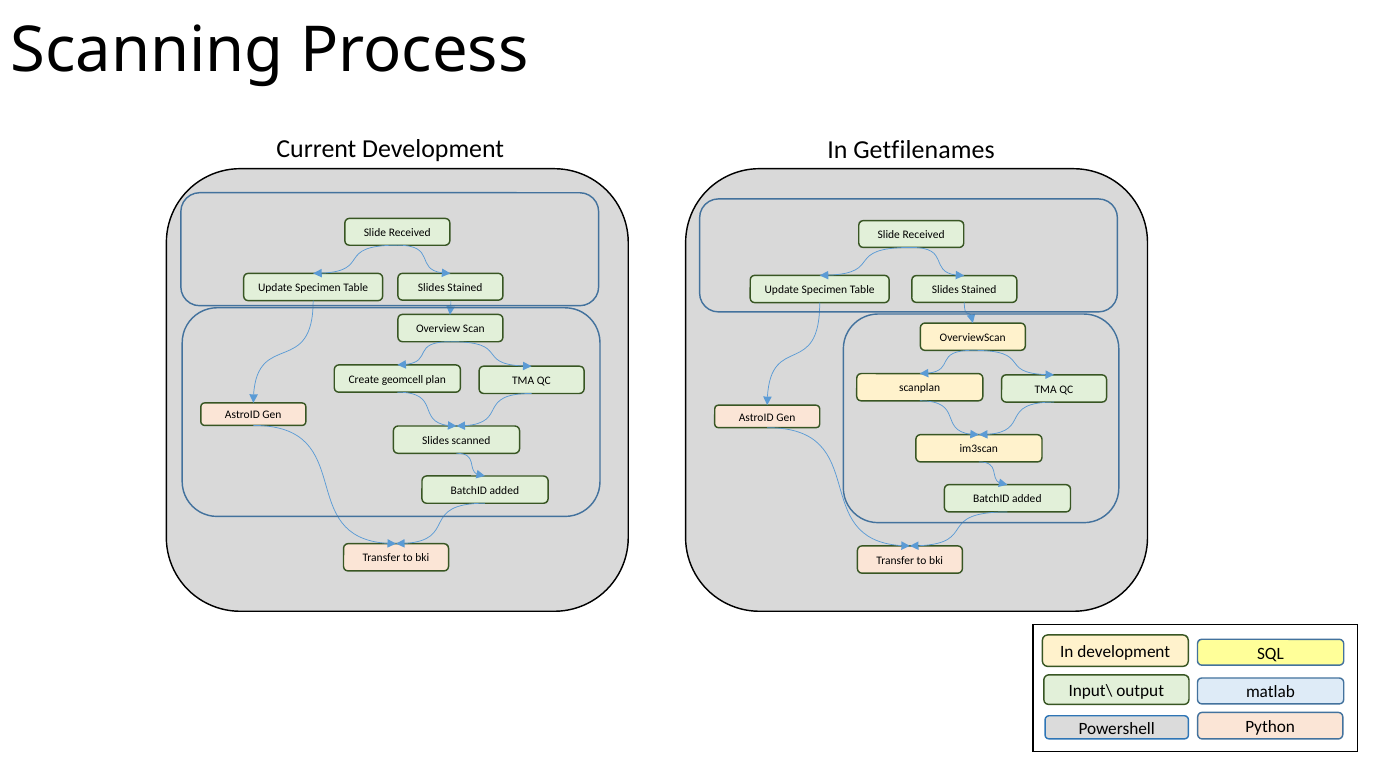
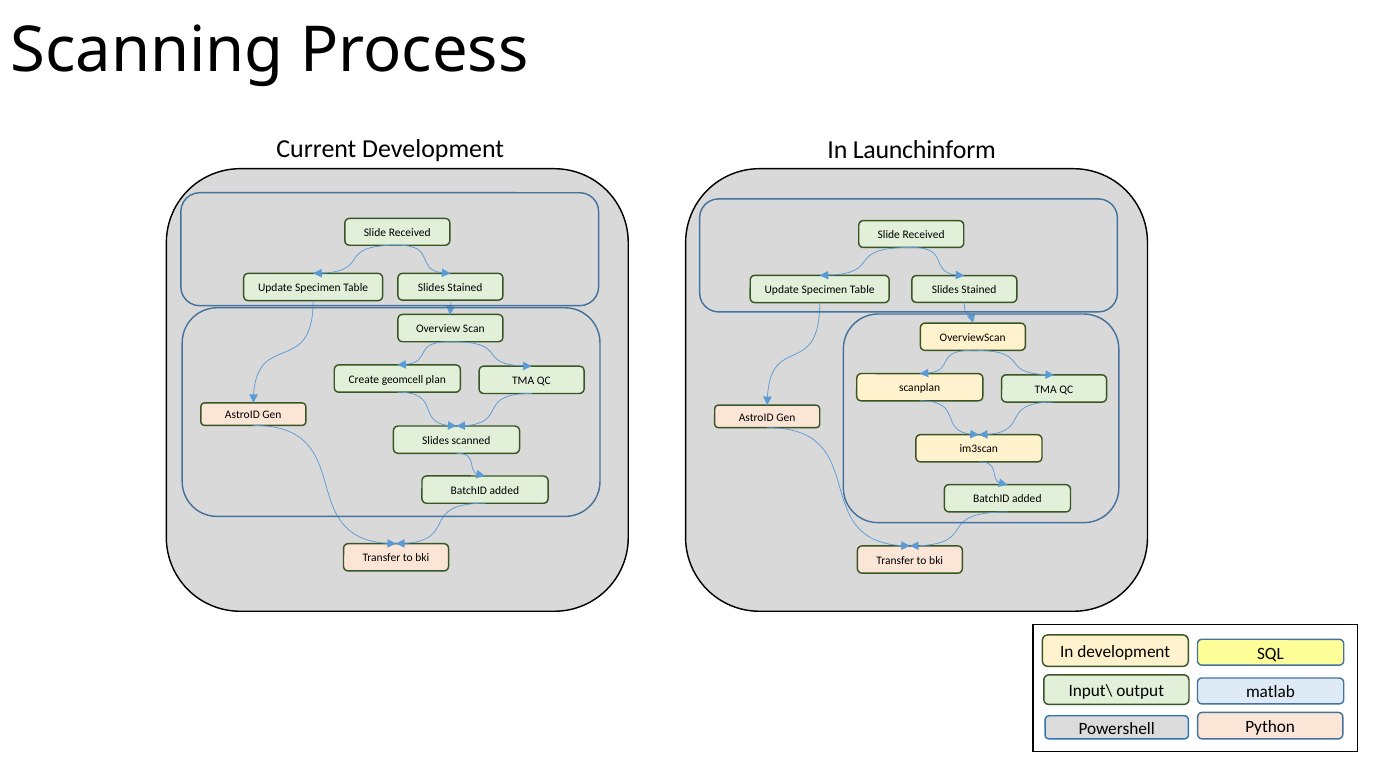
Getfilenames: Getfilenames -> Launchinform
